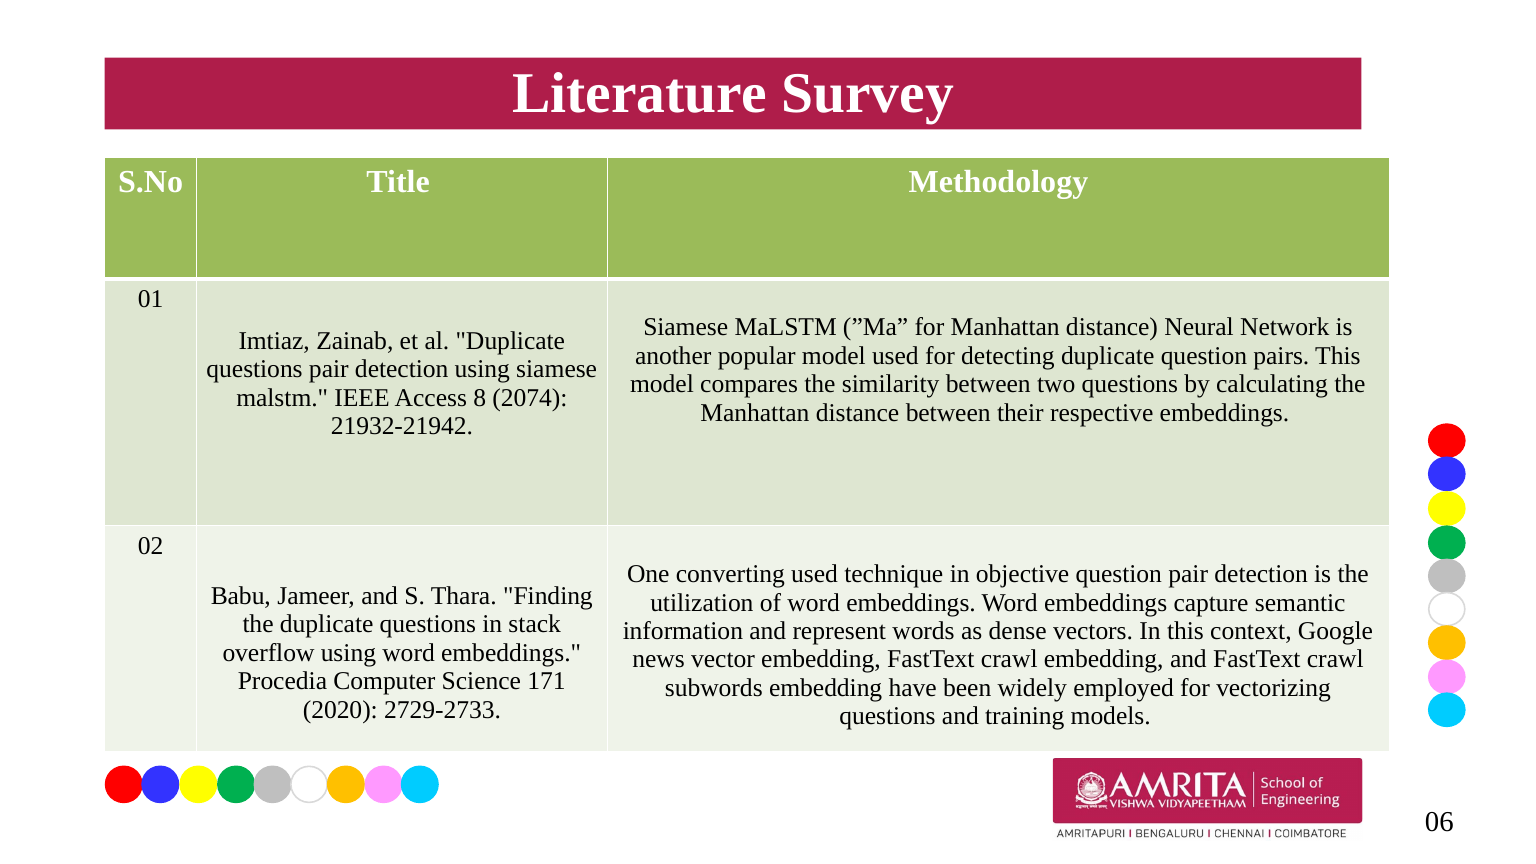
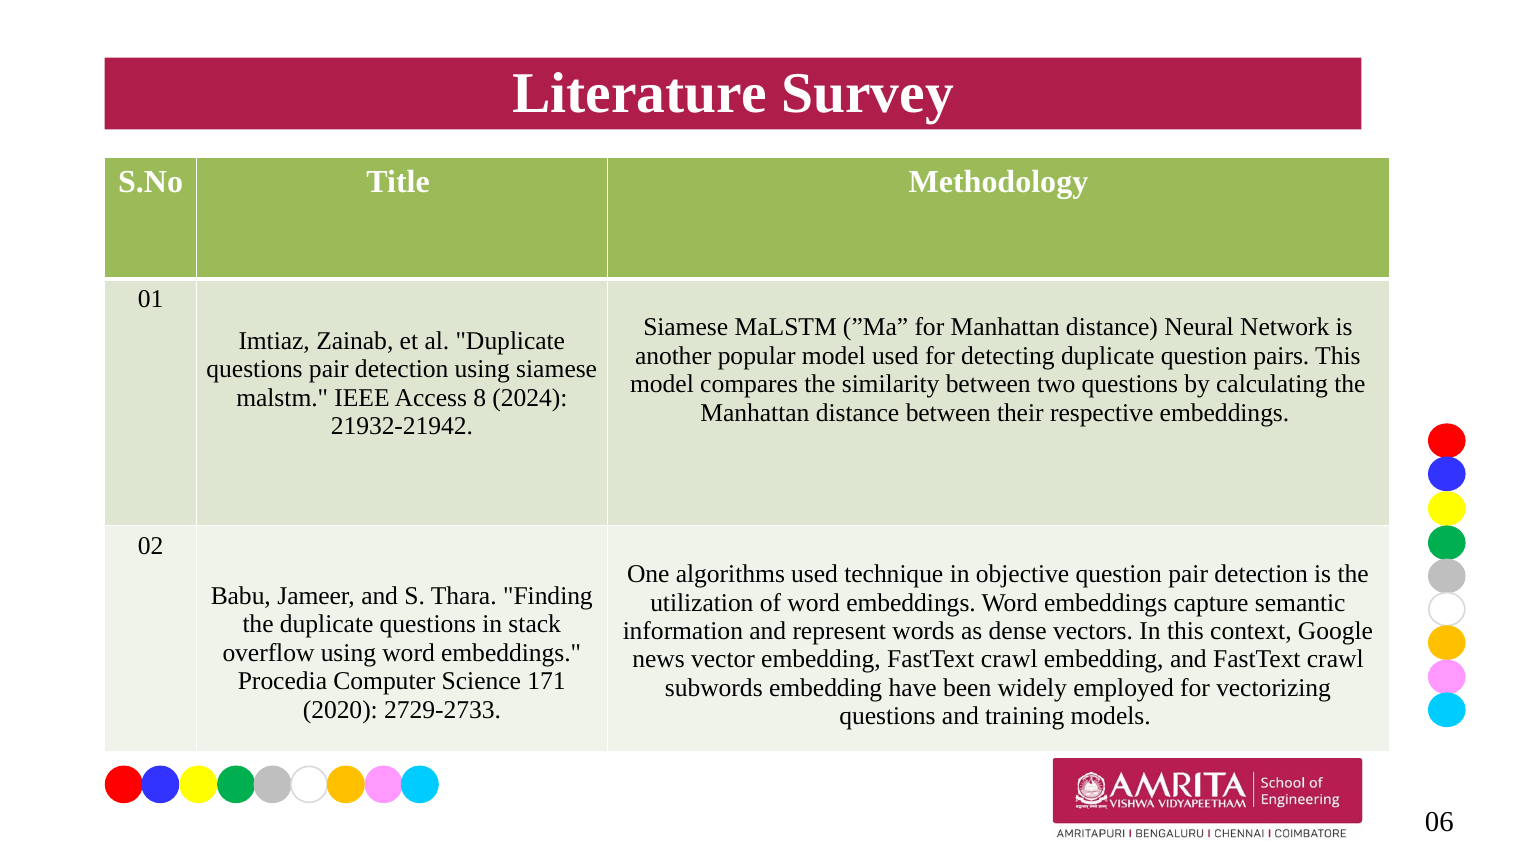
2074: 2074 -> 2024
converting: converting -> algorithms
